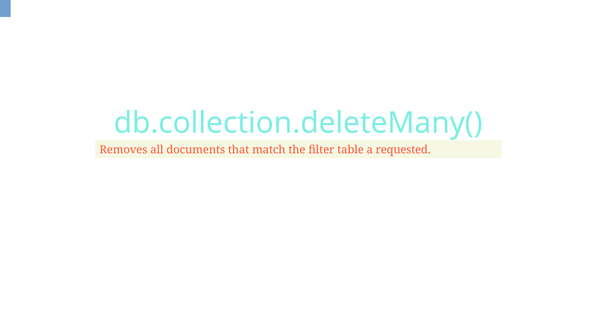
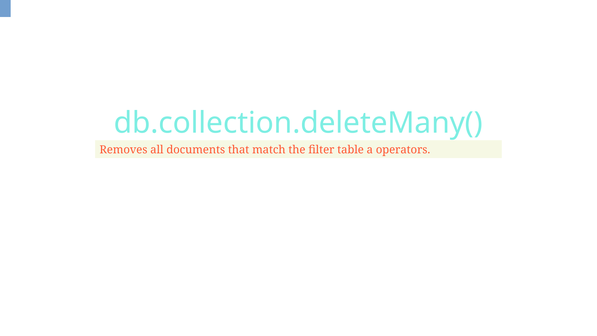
requested: requested -> operators
